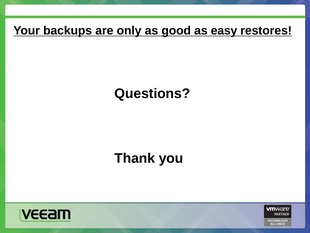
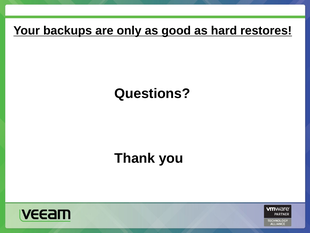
easy: easy -> hard
